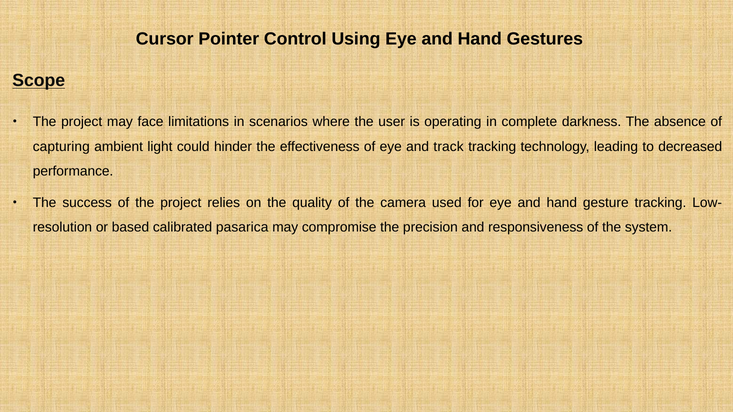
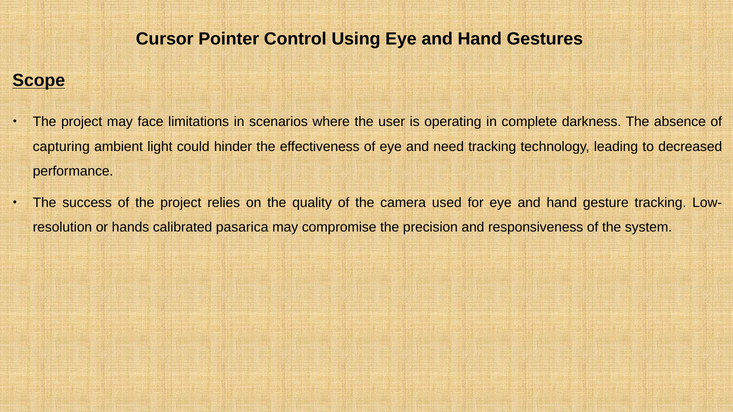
track: track -> need
based: based -> hands
